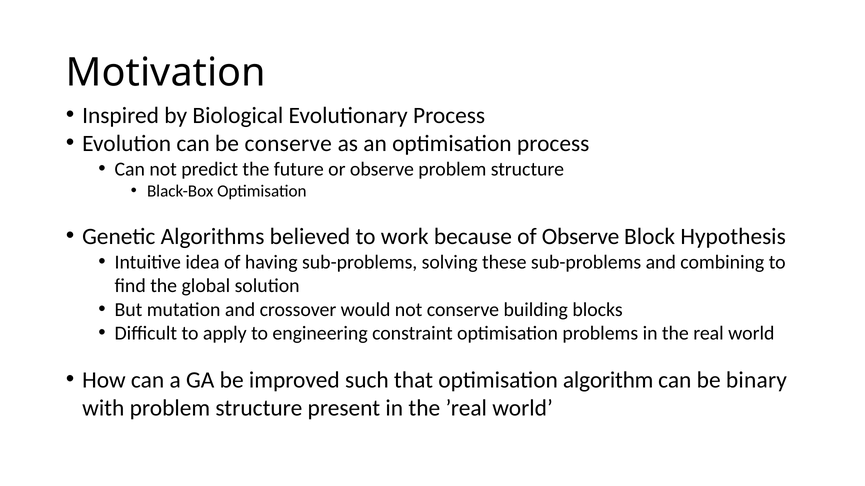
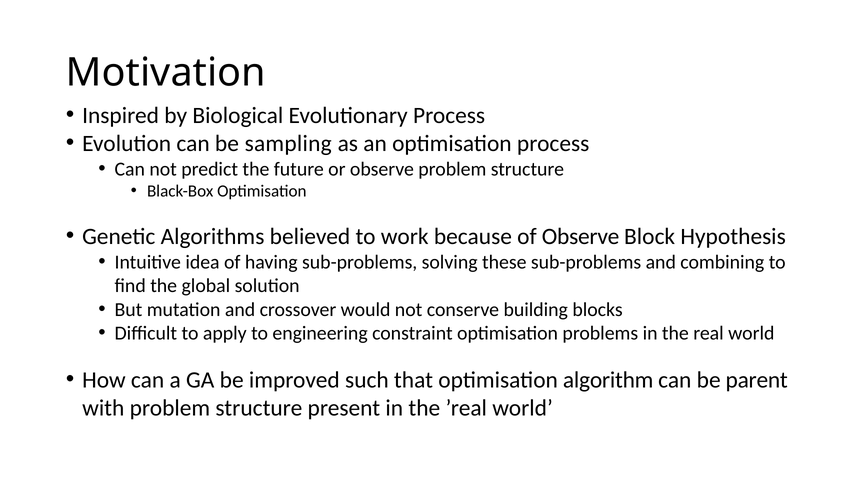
be conserve: conserve -> sampling
binary: binary -> parent
